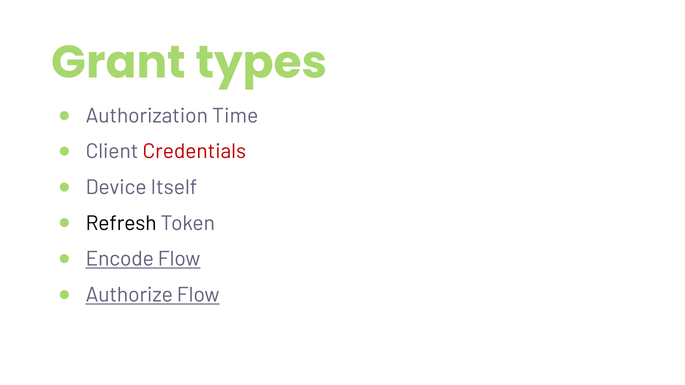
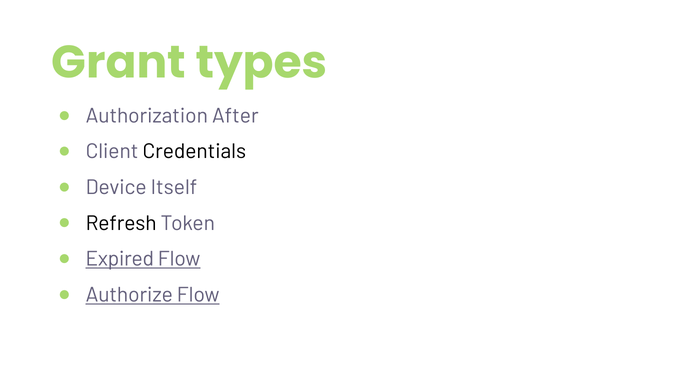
Time: Time -> After
Credentials colour: red -> black
Encode: Encode -> Expired
